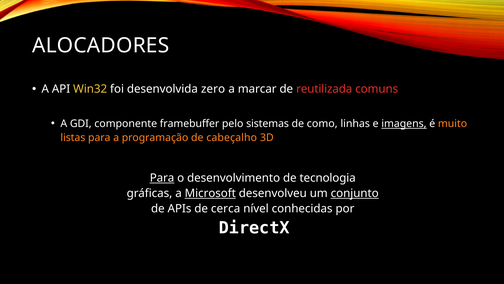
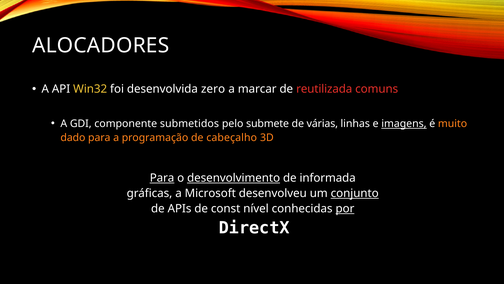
framebuffer: framebuffer -> submetidos
sistemas: sistemas -> submete
como: como -> várias
listas: listas -> dado
desenvolvimento underline: none -> present
tecnologia: tecnologia -> informada
Microsoft underline: present -> none
cerca: cerca -> const
por underline: none -> present
